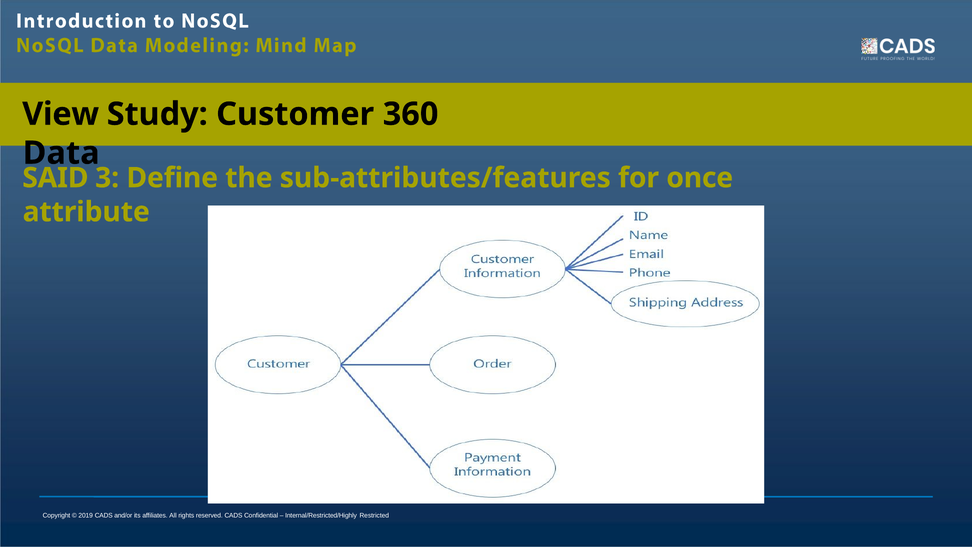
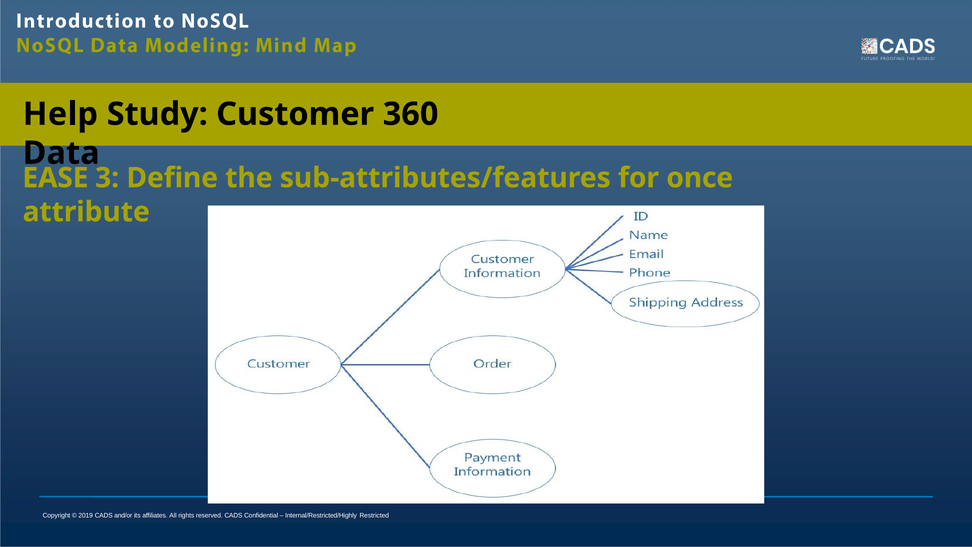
View: View -> Help
SAID: SAID -> EASE
